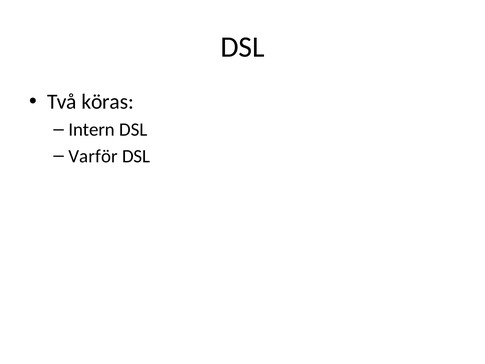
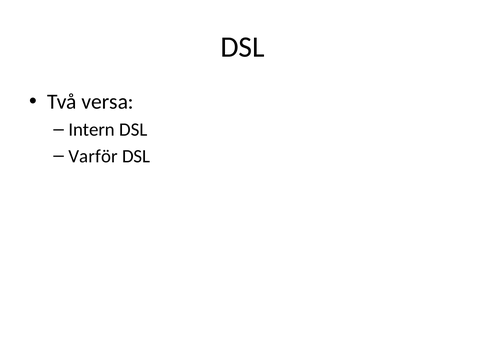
köras: köras -> versa
